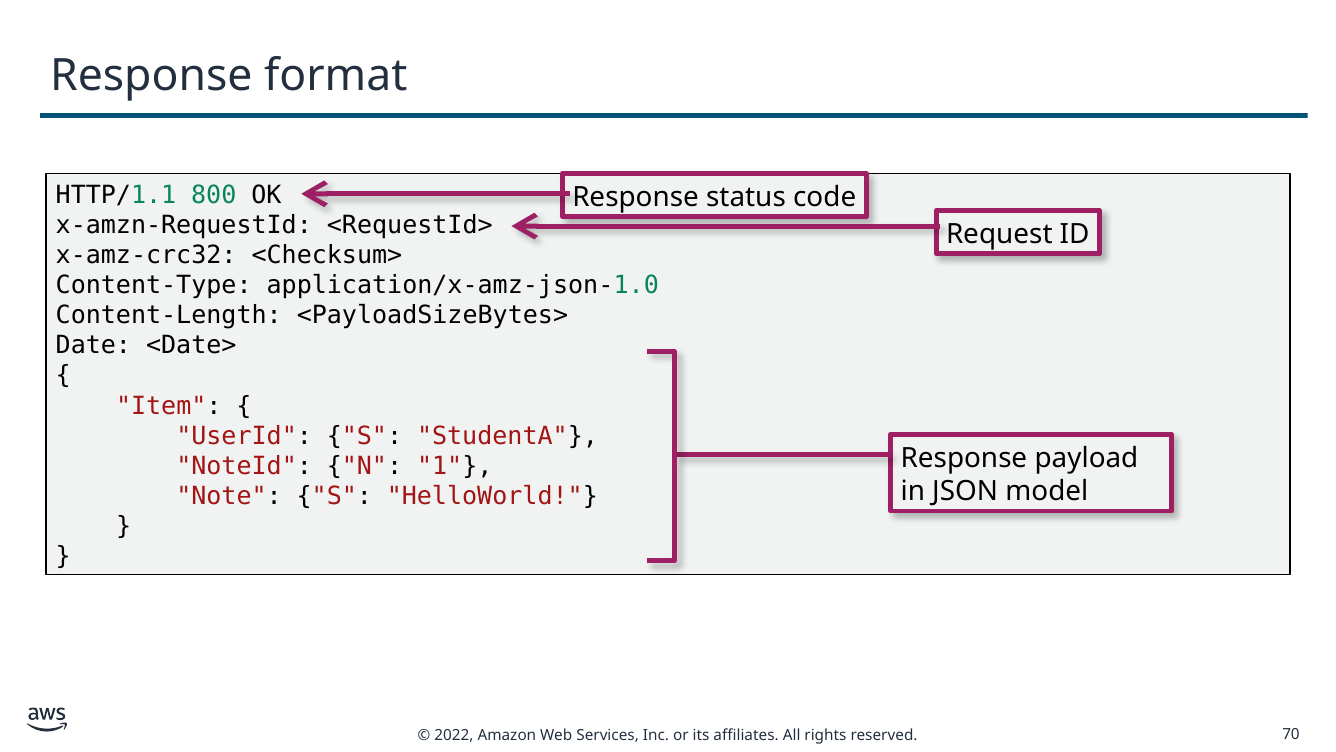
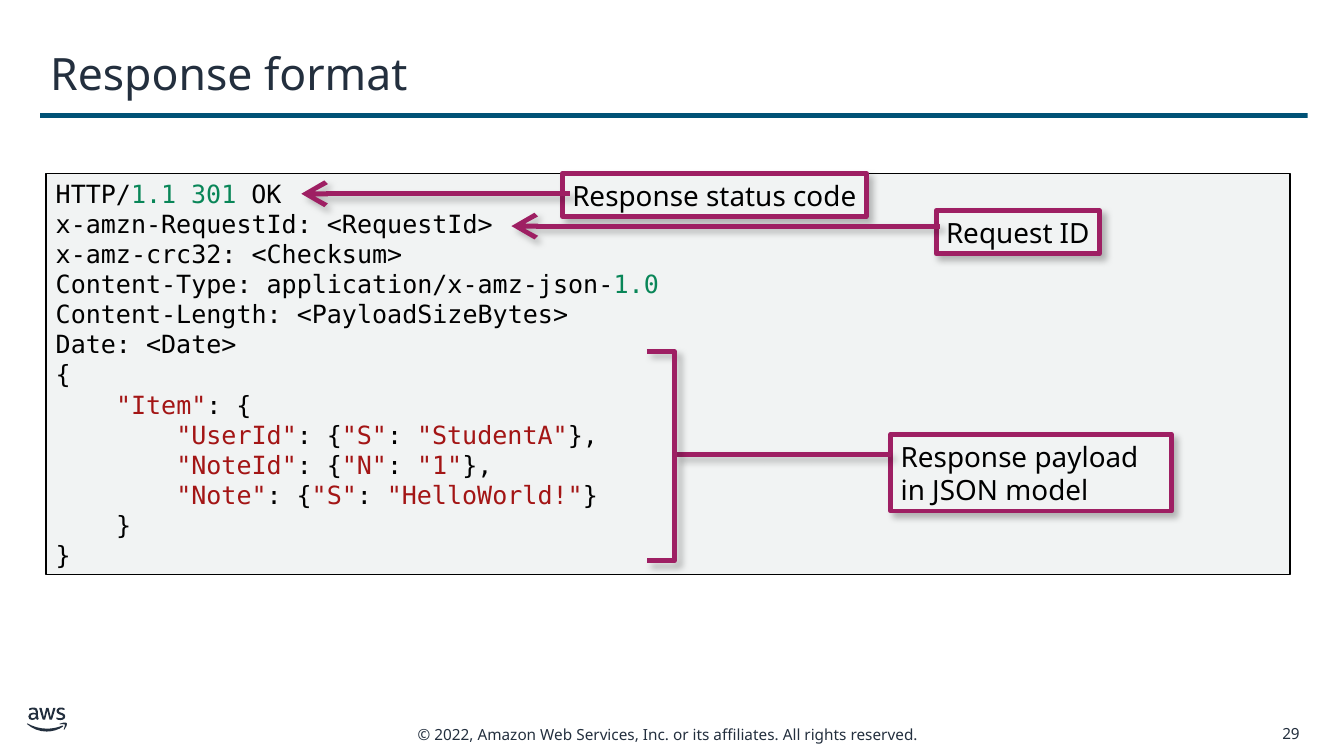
800: 800 -> 301
70: 70 -> 29
